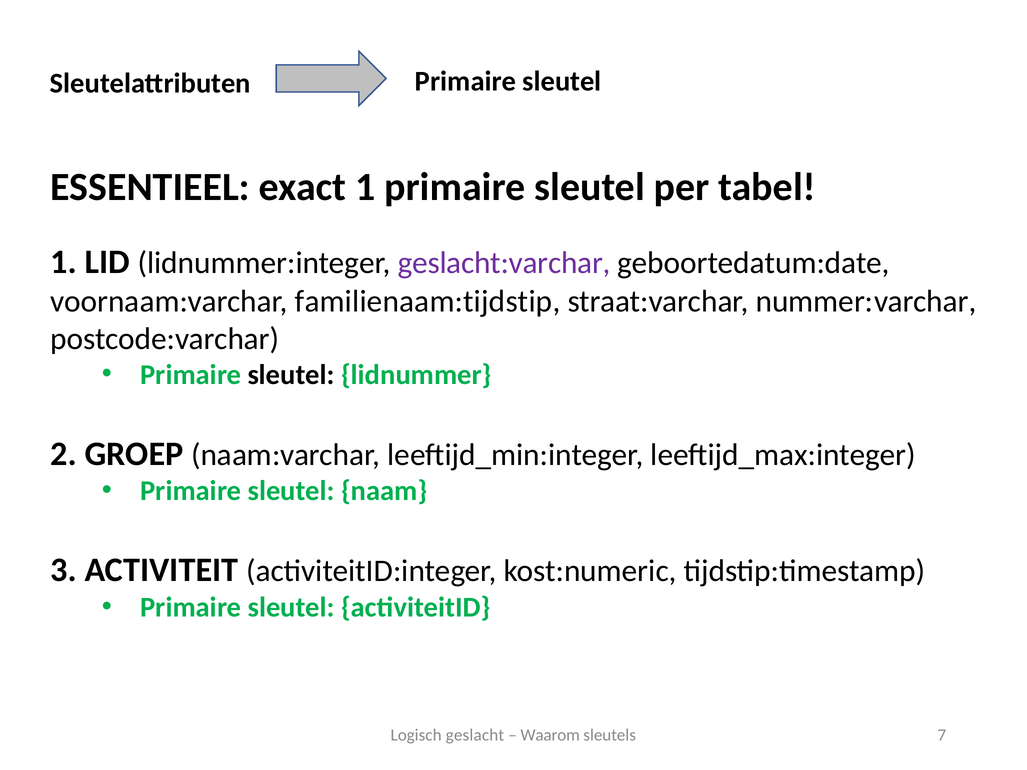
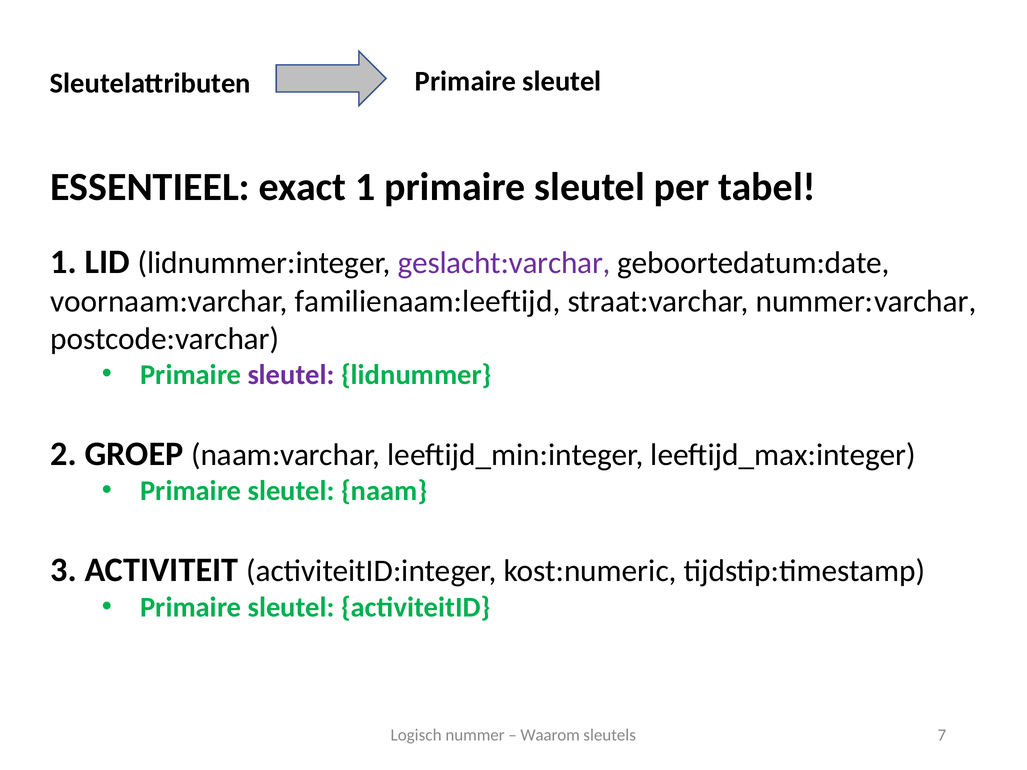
familienaam:tijdstip: familienaam:tijdstip -> familienaam:leeftijd
sleutel at (291, 375) colour: black -> purple
geslacht: geslacht -> nummer
